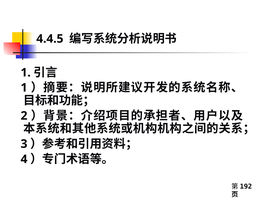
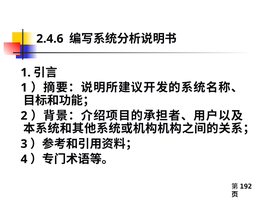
4.4.5: 4.4.5 -> 2.4.6
